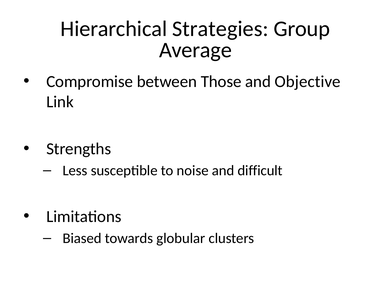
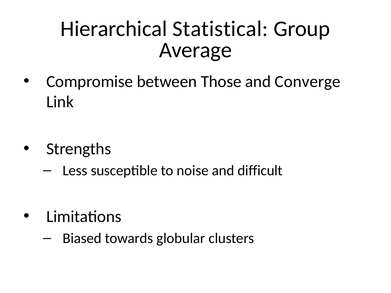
Strategies: Strategies -> Statistical
Objective: Objective -> Converge
